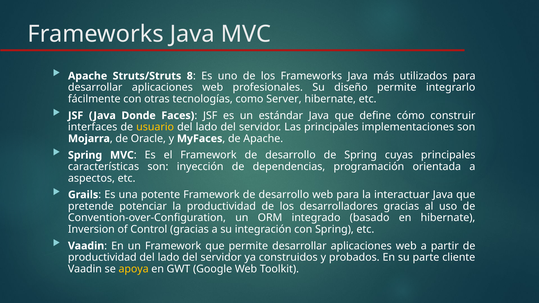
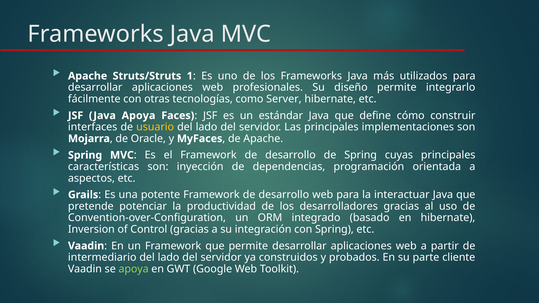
8: 8 -> 1
Java Donde: Donde -> Apoya
productividad at (102, 258): productividad -> intermediario
apoya at (134, 269) colour: yellow -> light green
